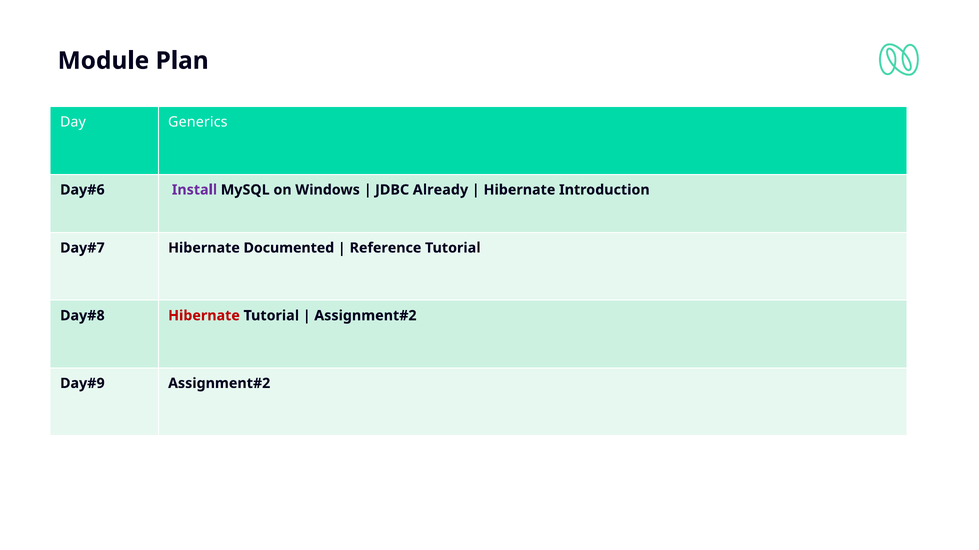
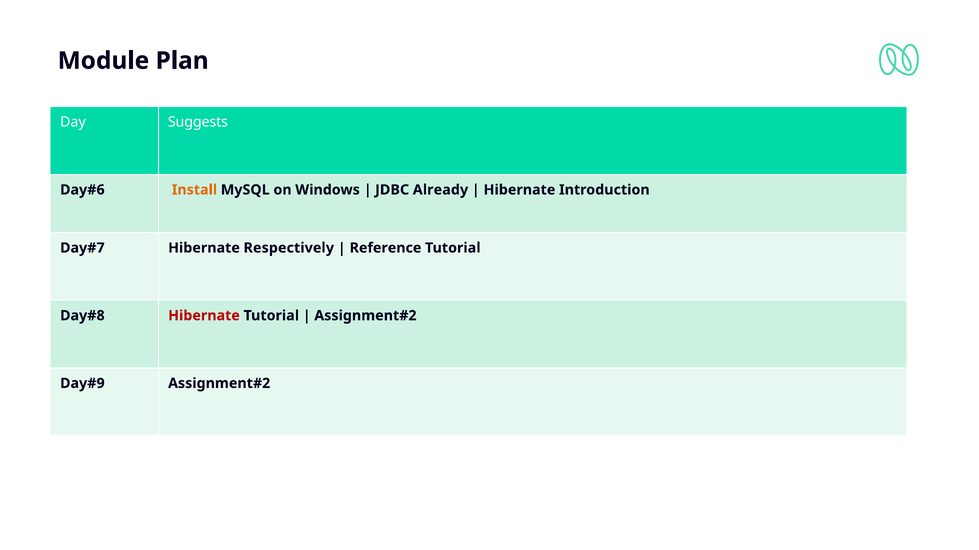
Generics: Generics -> Suggests
Install colour: purple -> orange
Documented: Documented -> Respectively
